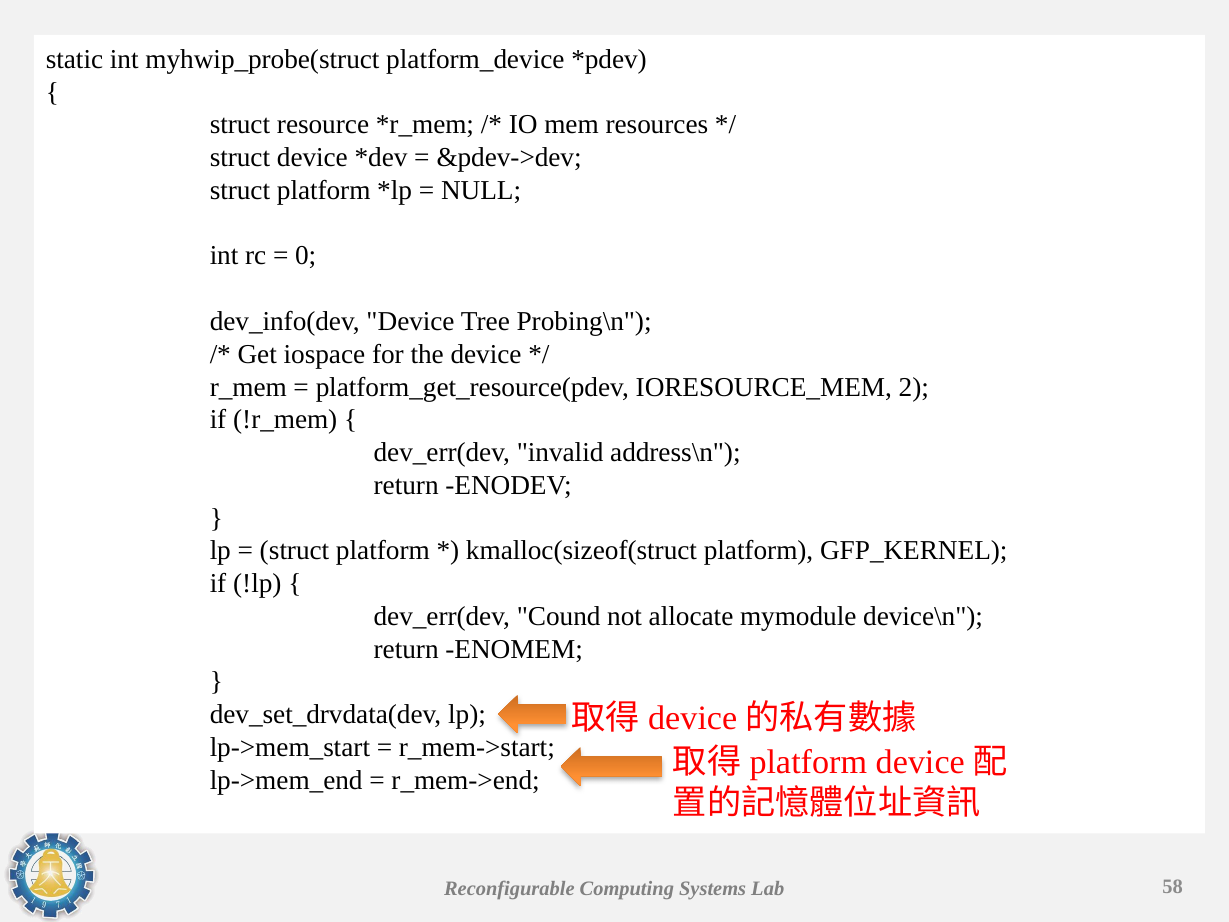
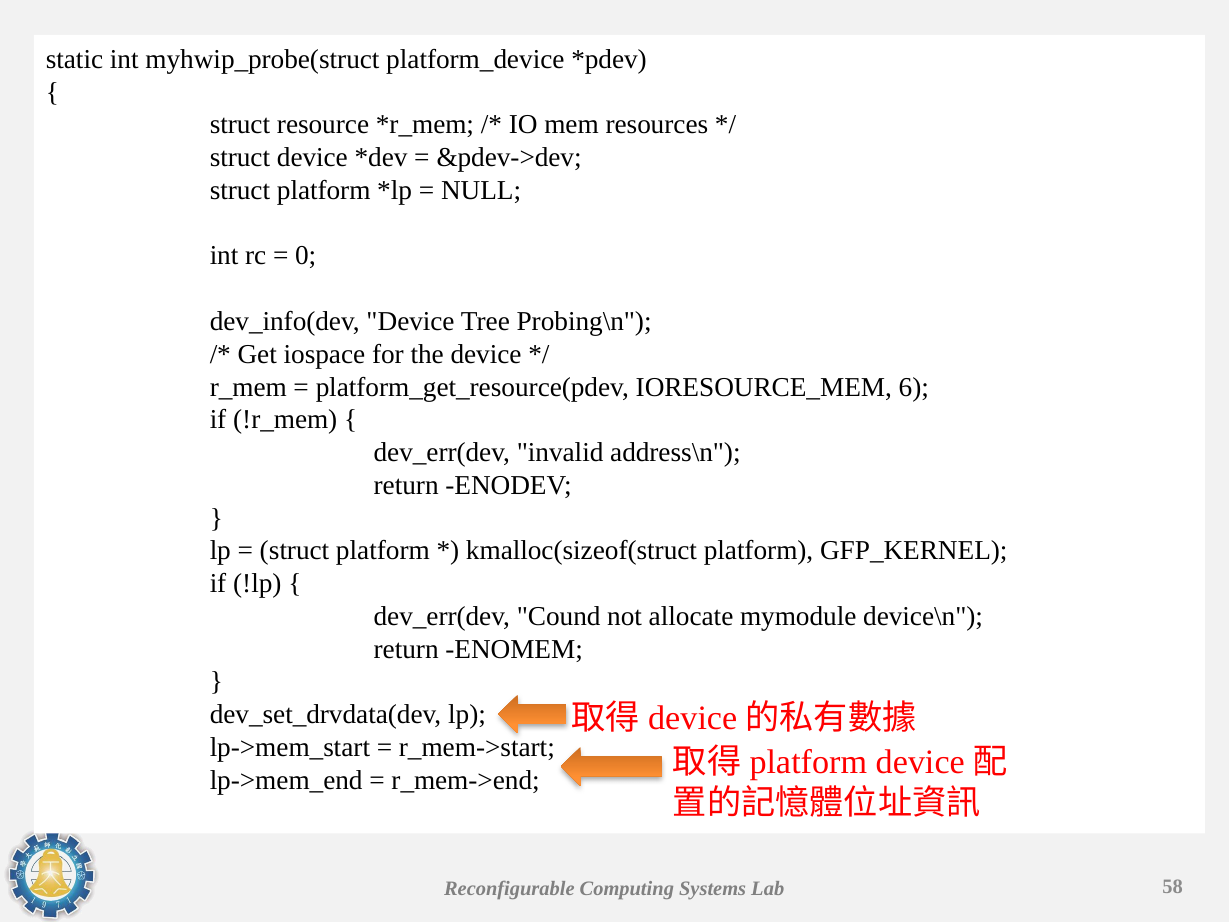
2: 2 -> 6
